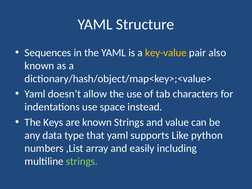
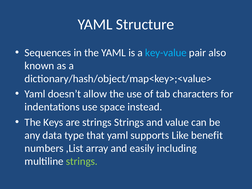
key-value colour: yellow -> light blue
are known: known -> strings
python: python -> benefit
